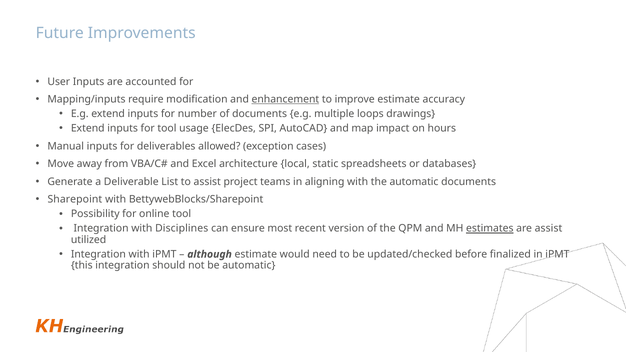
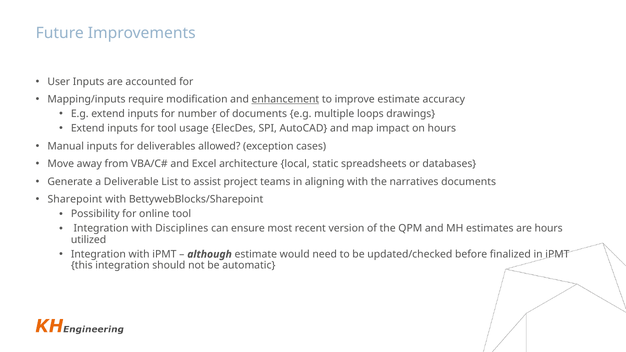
the automatic: automatic -> narratives
estimates underline: present -> none
are assist: assist -> hours
